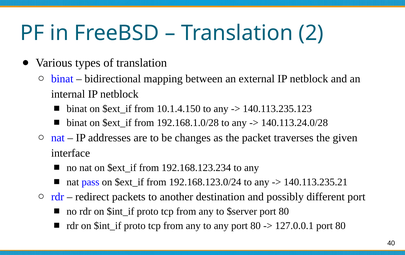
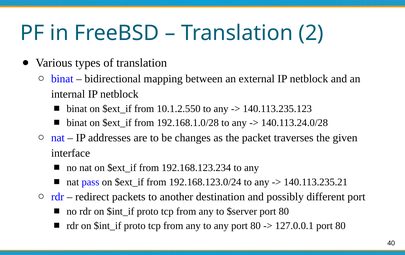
10.1.4.150: 10.1.4.150 -> 10.1.2.550
